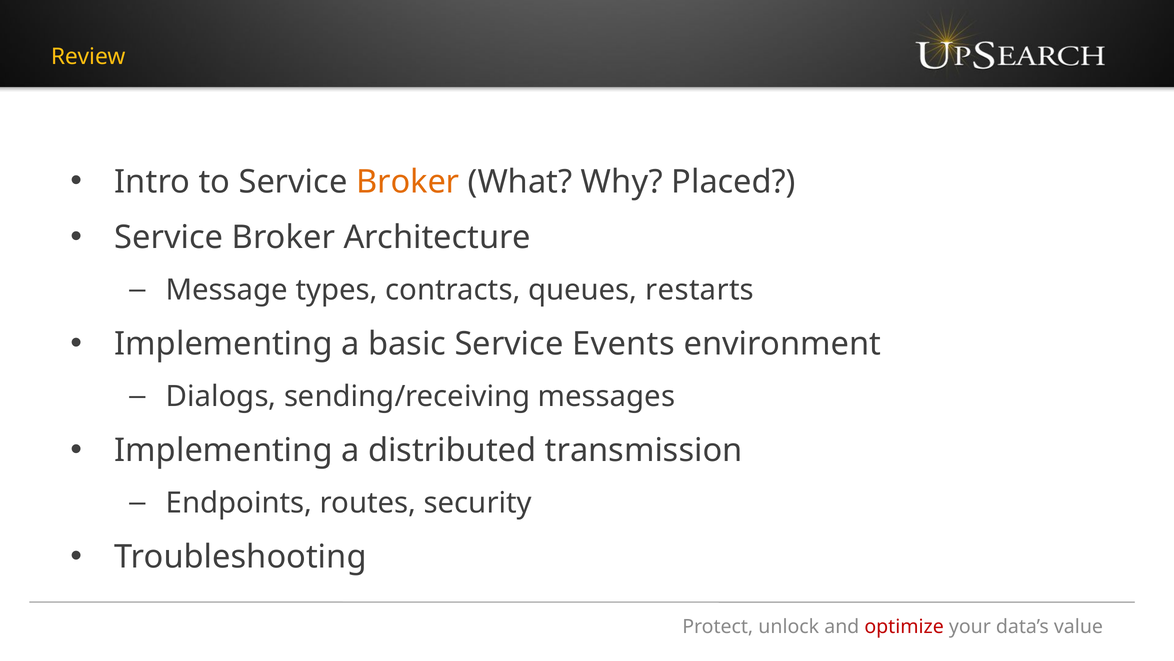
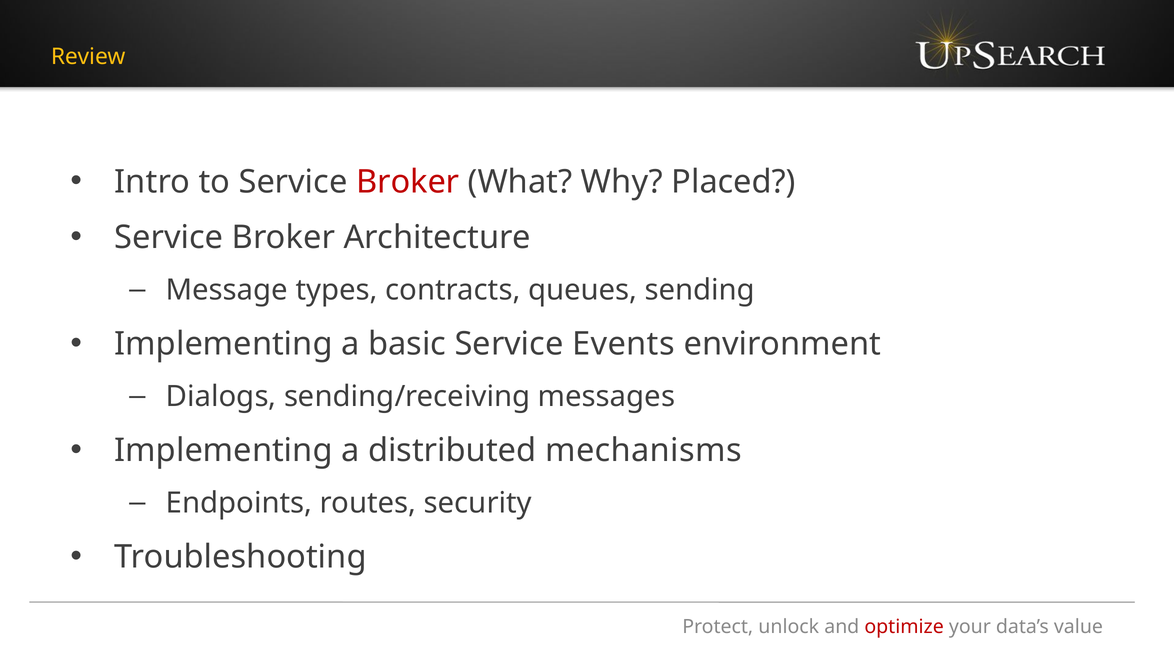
Broker at (408, 182) colour: orange -> red
restarts: restarts -> sending
transmission: transmission -> mechanisms
